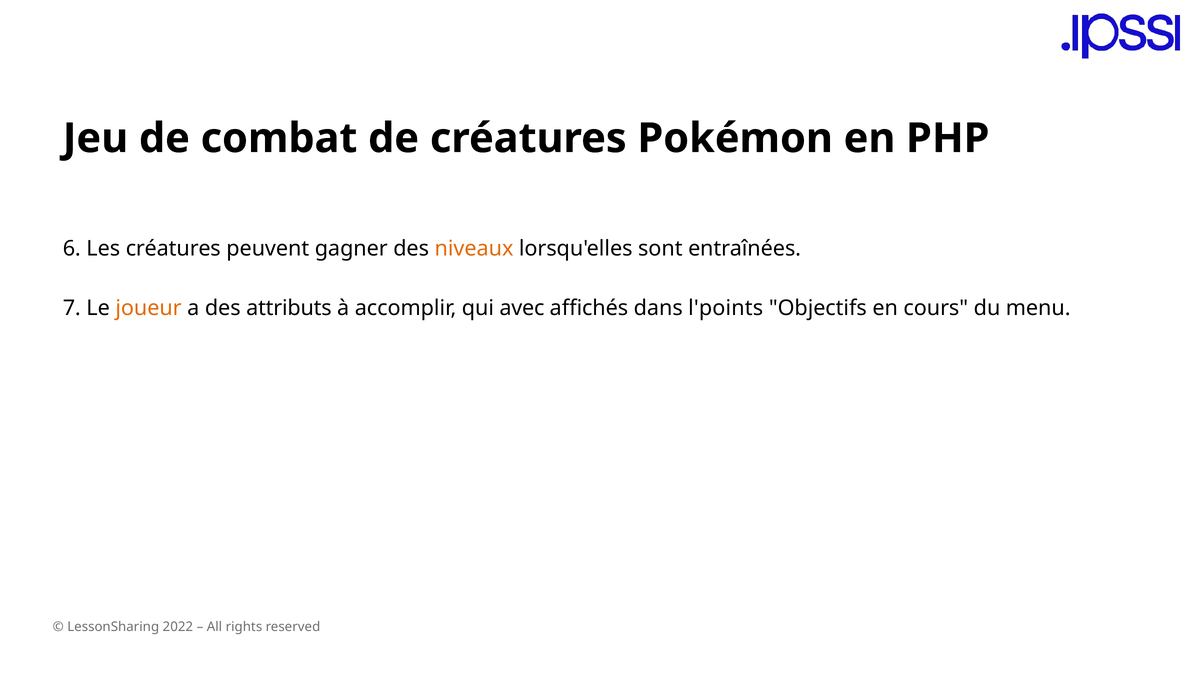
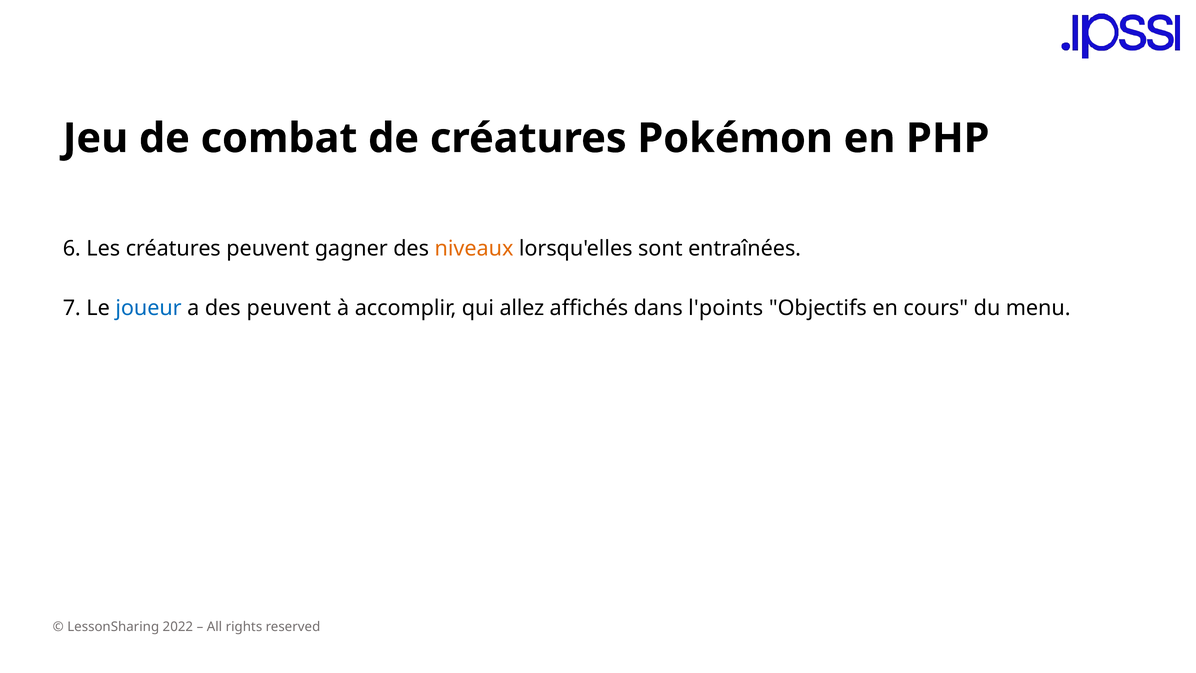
joueur colour: orange -> blue
des attributs: attributs -> peuvent
avec: avec -> allez
